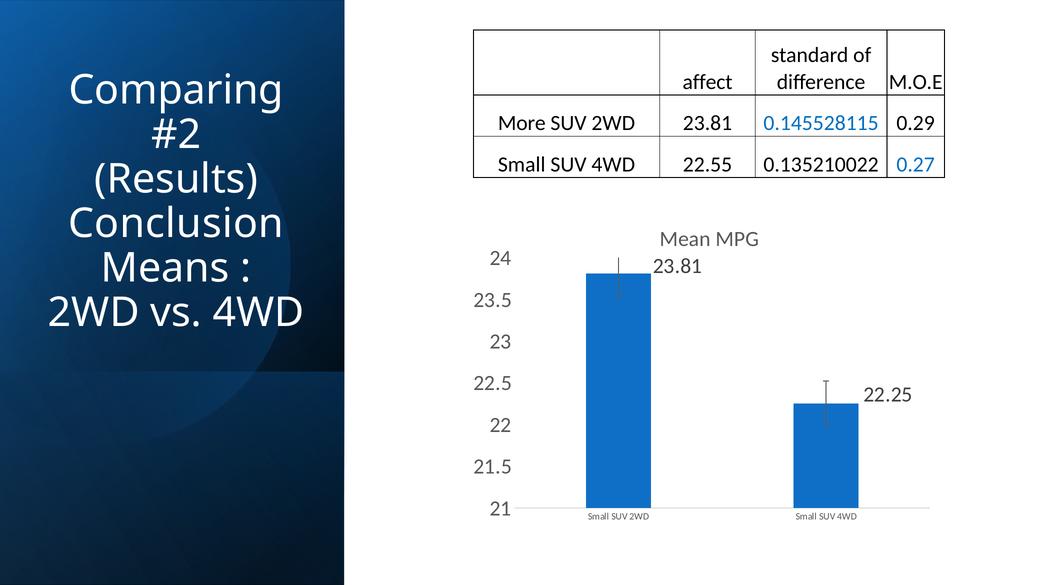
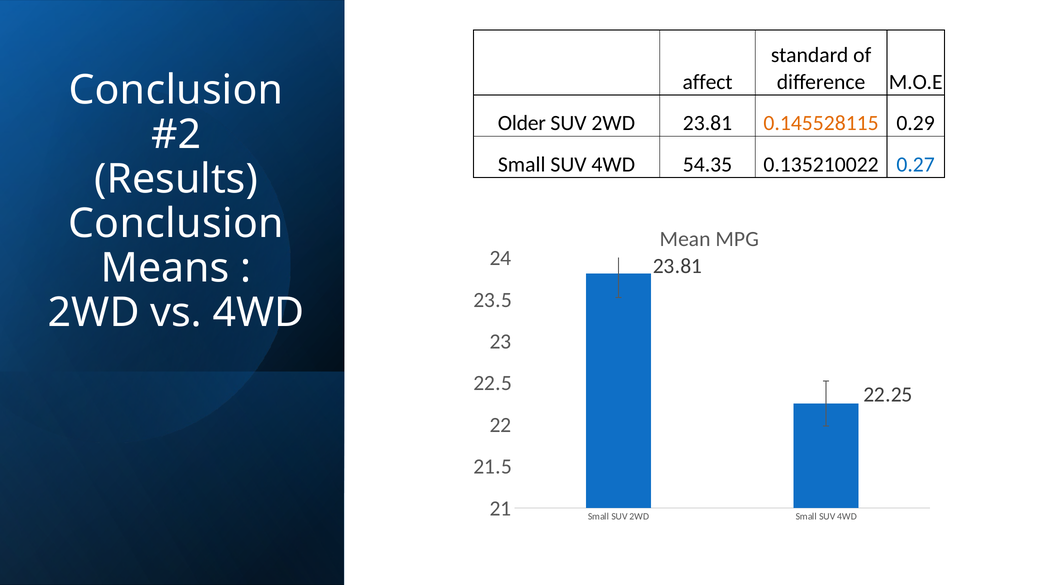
Comparing at (176, 90): Comparing -> Conclusion
More: More -> Older
0.145528115 colour: blue -> orange
22.55: 22.55 -> 54.35
